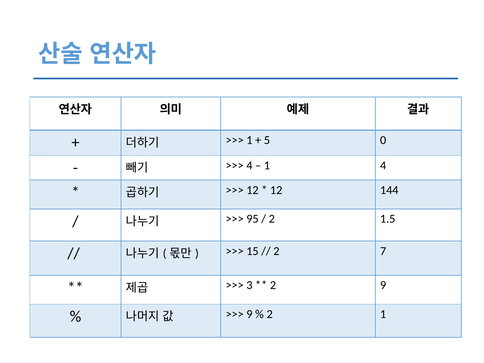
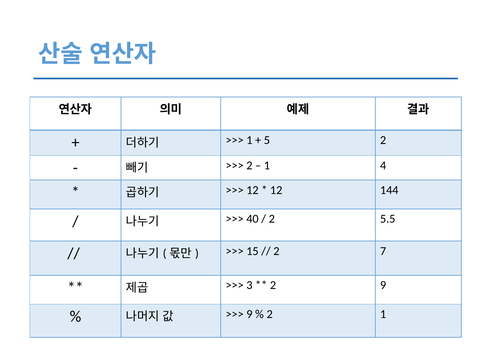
5 0: 0 -> 2
4 at (249, 165): 4 -> 2
95: 95 -> 40
1.5: 1.5 -> 5.5
